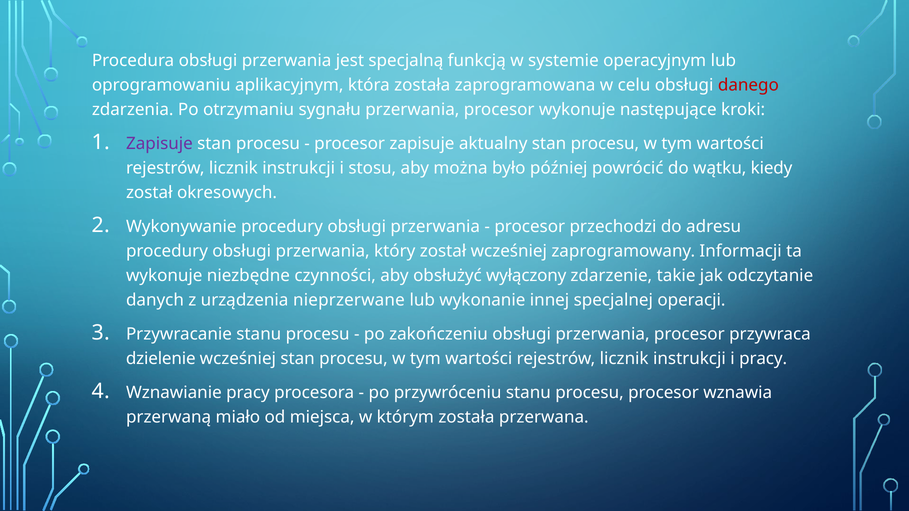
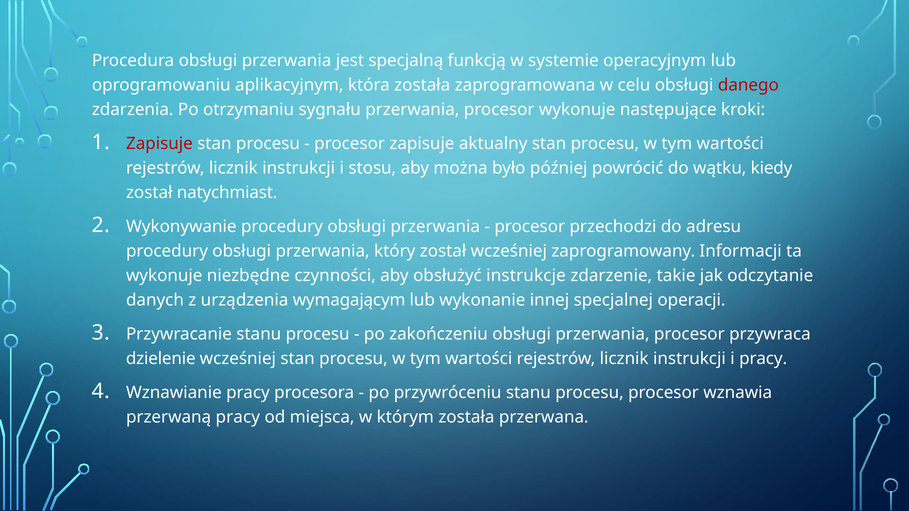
Zapisuje at (159, 144) colour: purple -> red
okresowych: okresowych -> natychmiast
wyłączony: wyłączony -> instrukcje
nieprzerwane: nieprzerwane -> wymagającym
przerwaną miało: miało -> pracy
